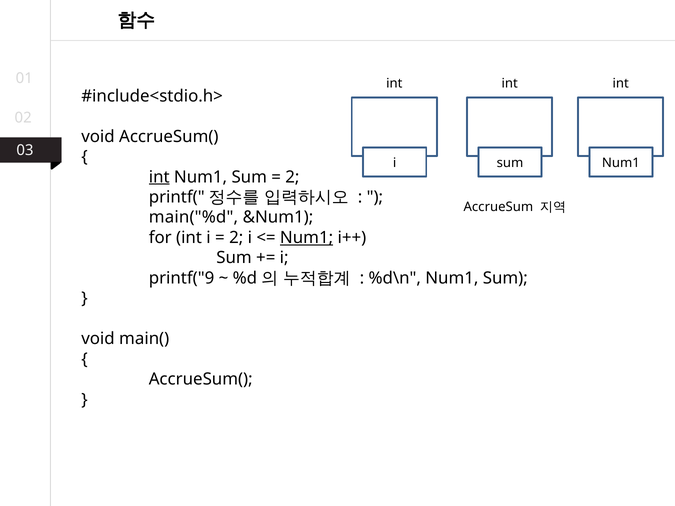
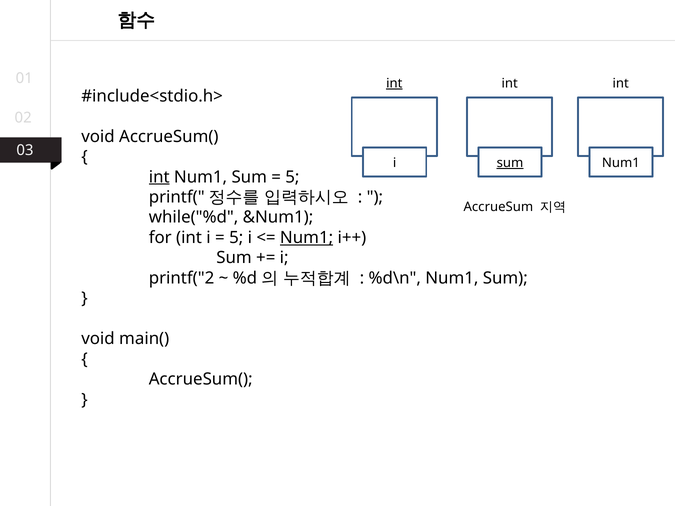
int at (394, 83) underline: none -> present
sum at (510, 163) underline: none -> present
2 at (292, 177): 2 -> 5
main("%d: main("%d -> while("%d
2 at (236, 238): 2 -> 5
printf("9: printf("9 -> printf("2
